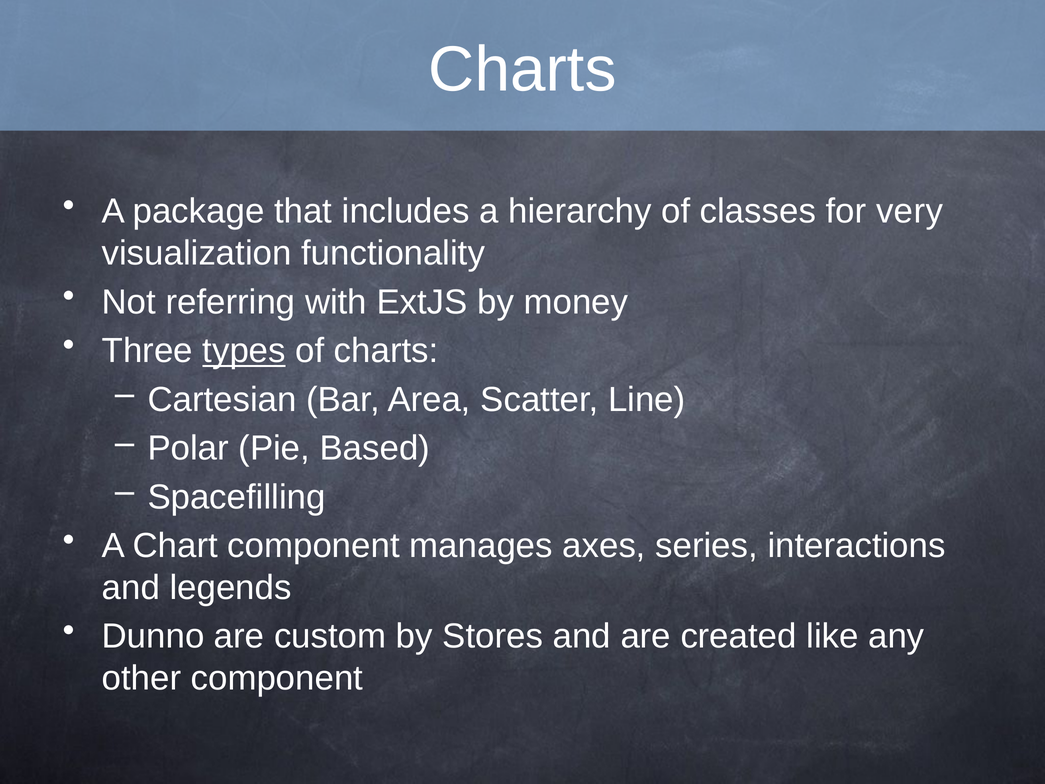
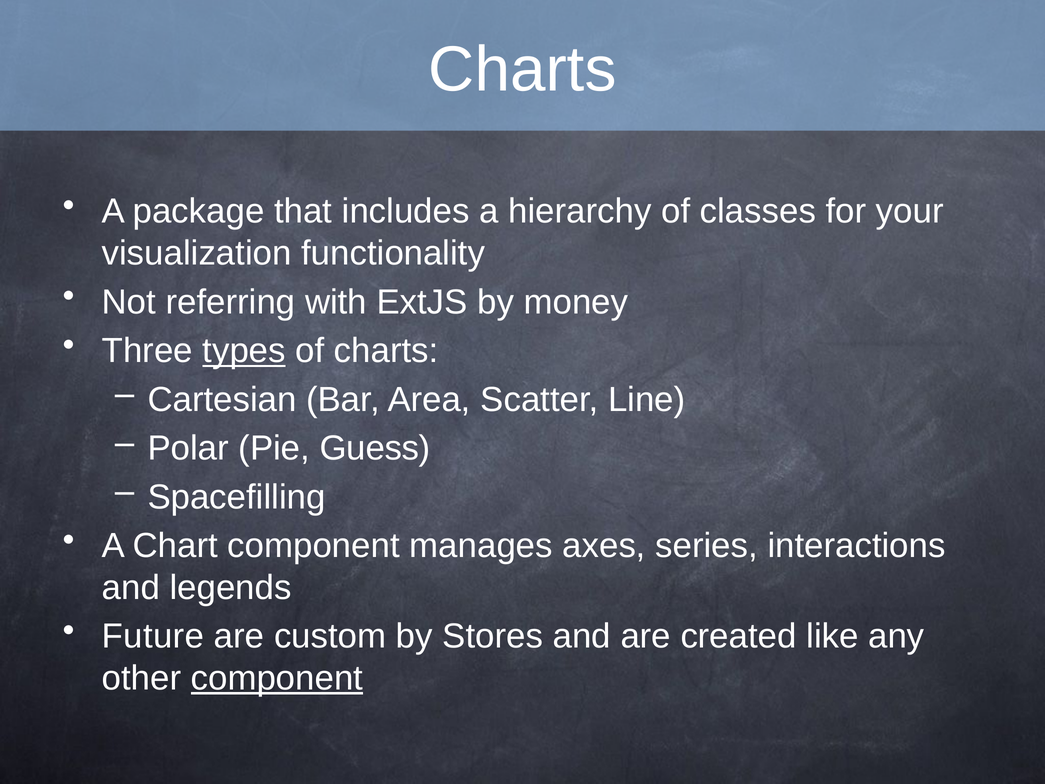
very: very -> your
Based: Based -> Guess
Dunno: Dunno -> Future
component at (277, 678) underline: none -> present
